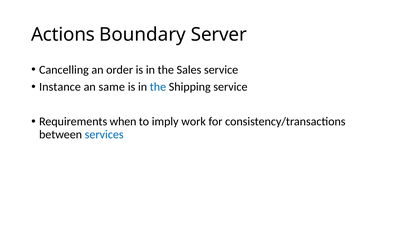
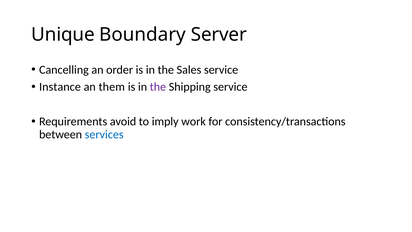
Actions: Actions -> Unique
same: same -> them
the at (158, 87) colour: blue -> purple
when: when -> avoid
